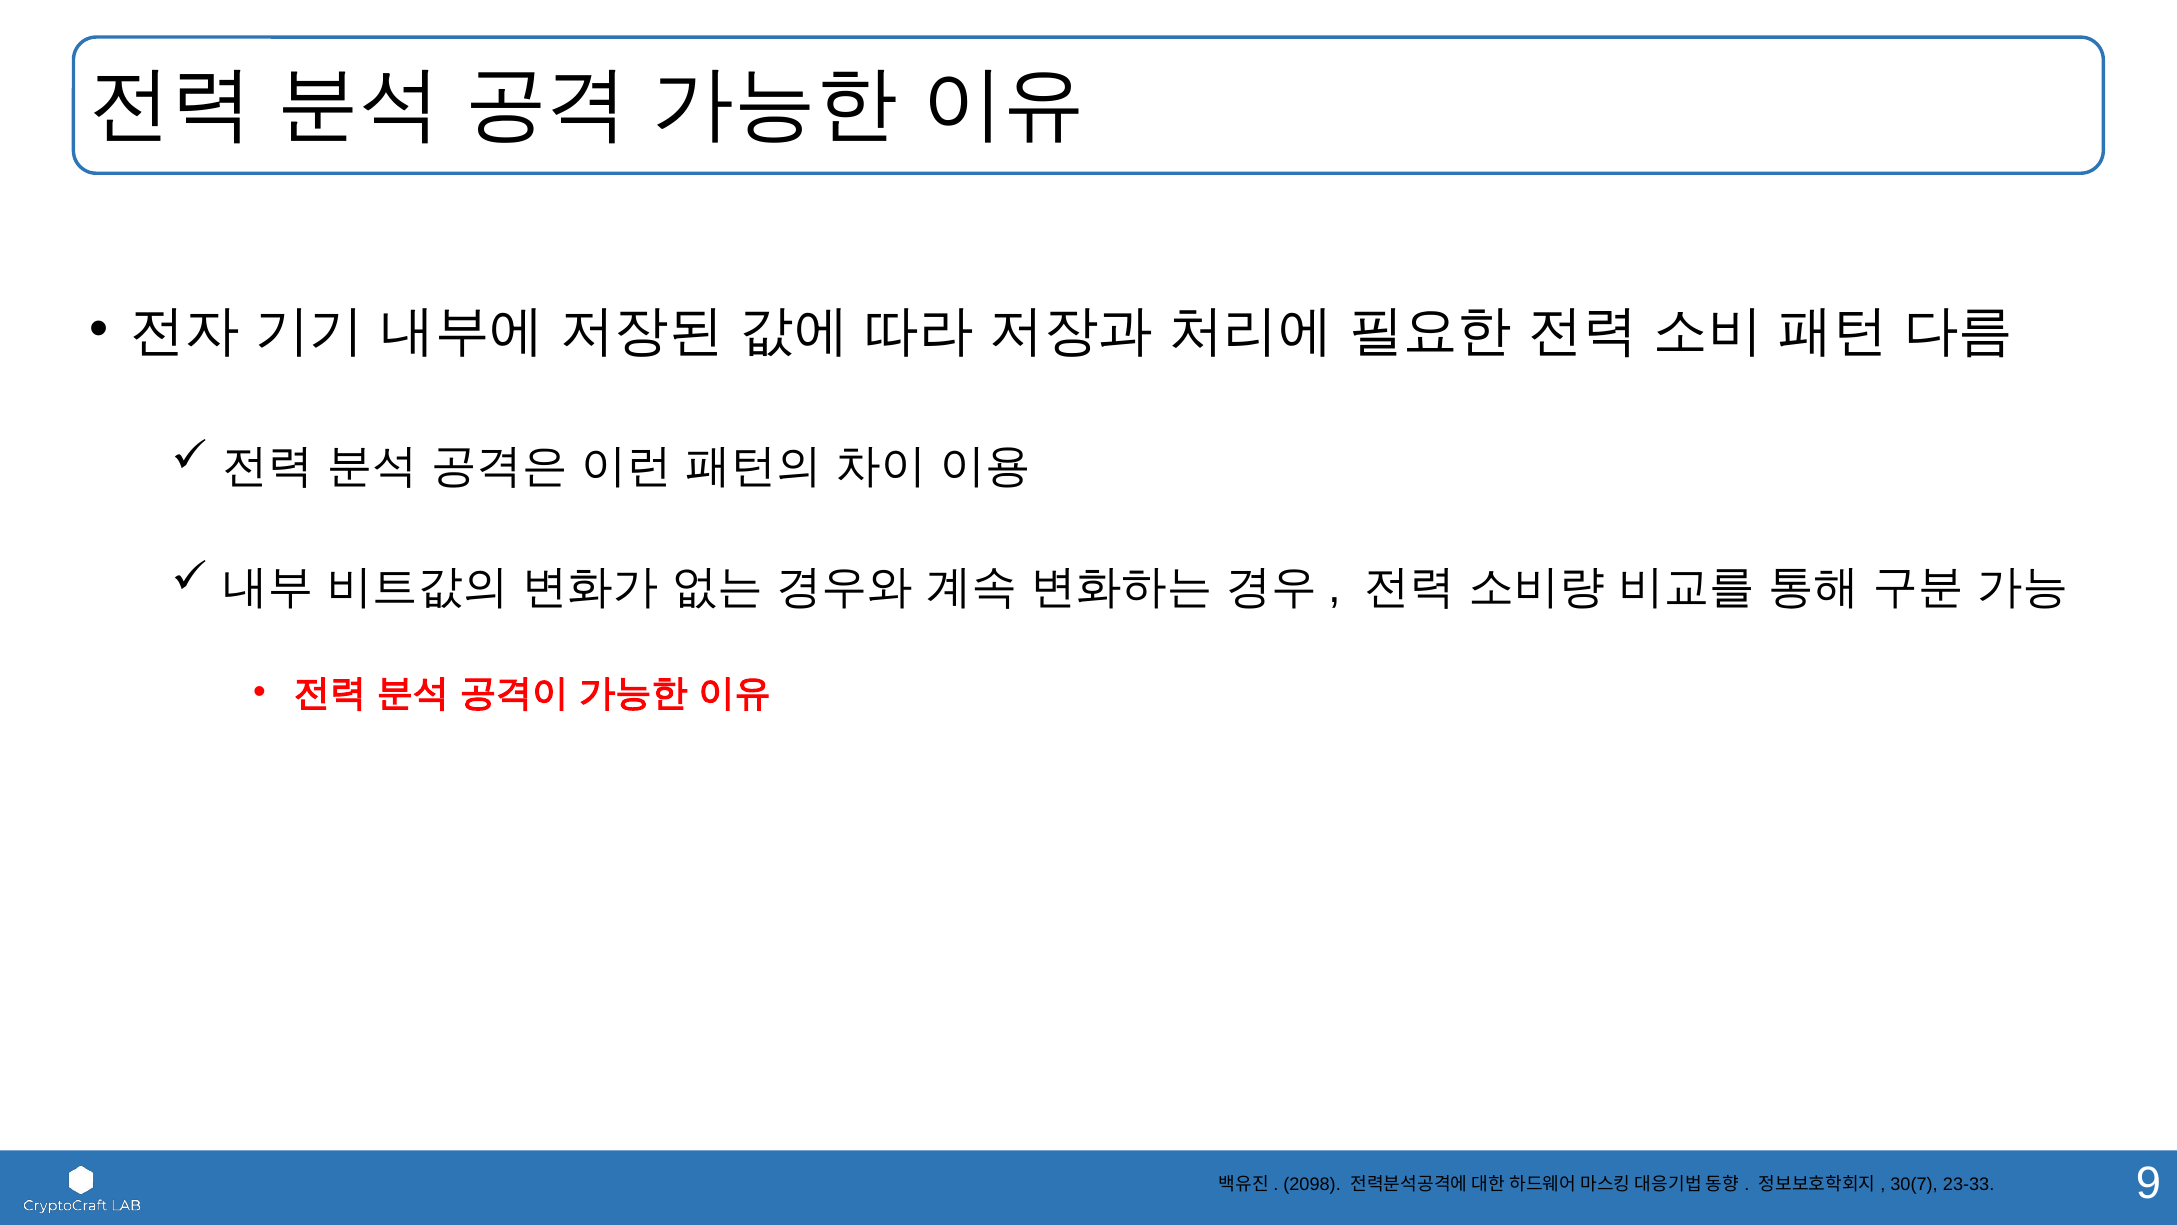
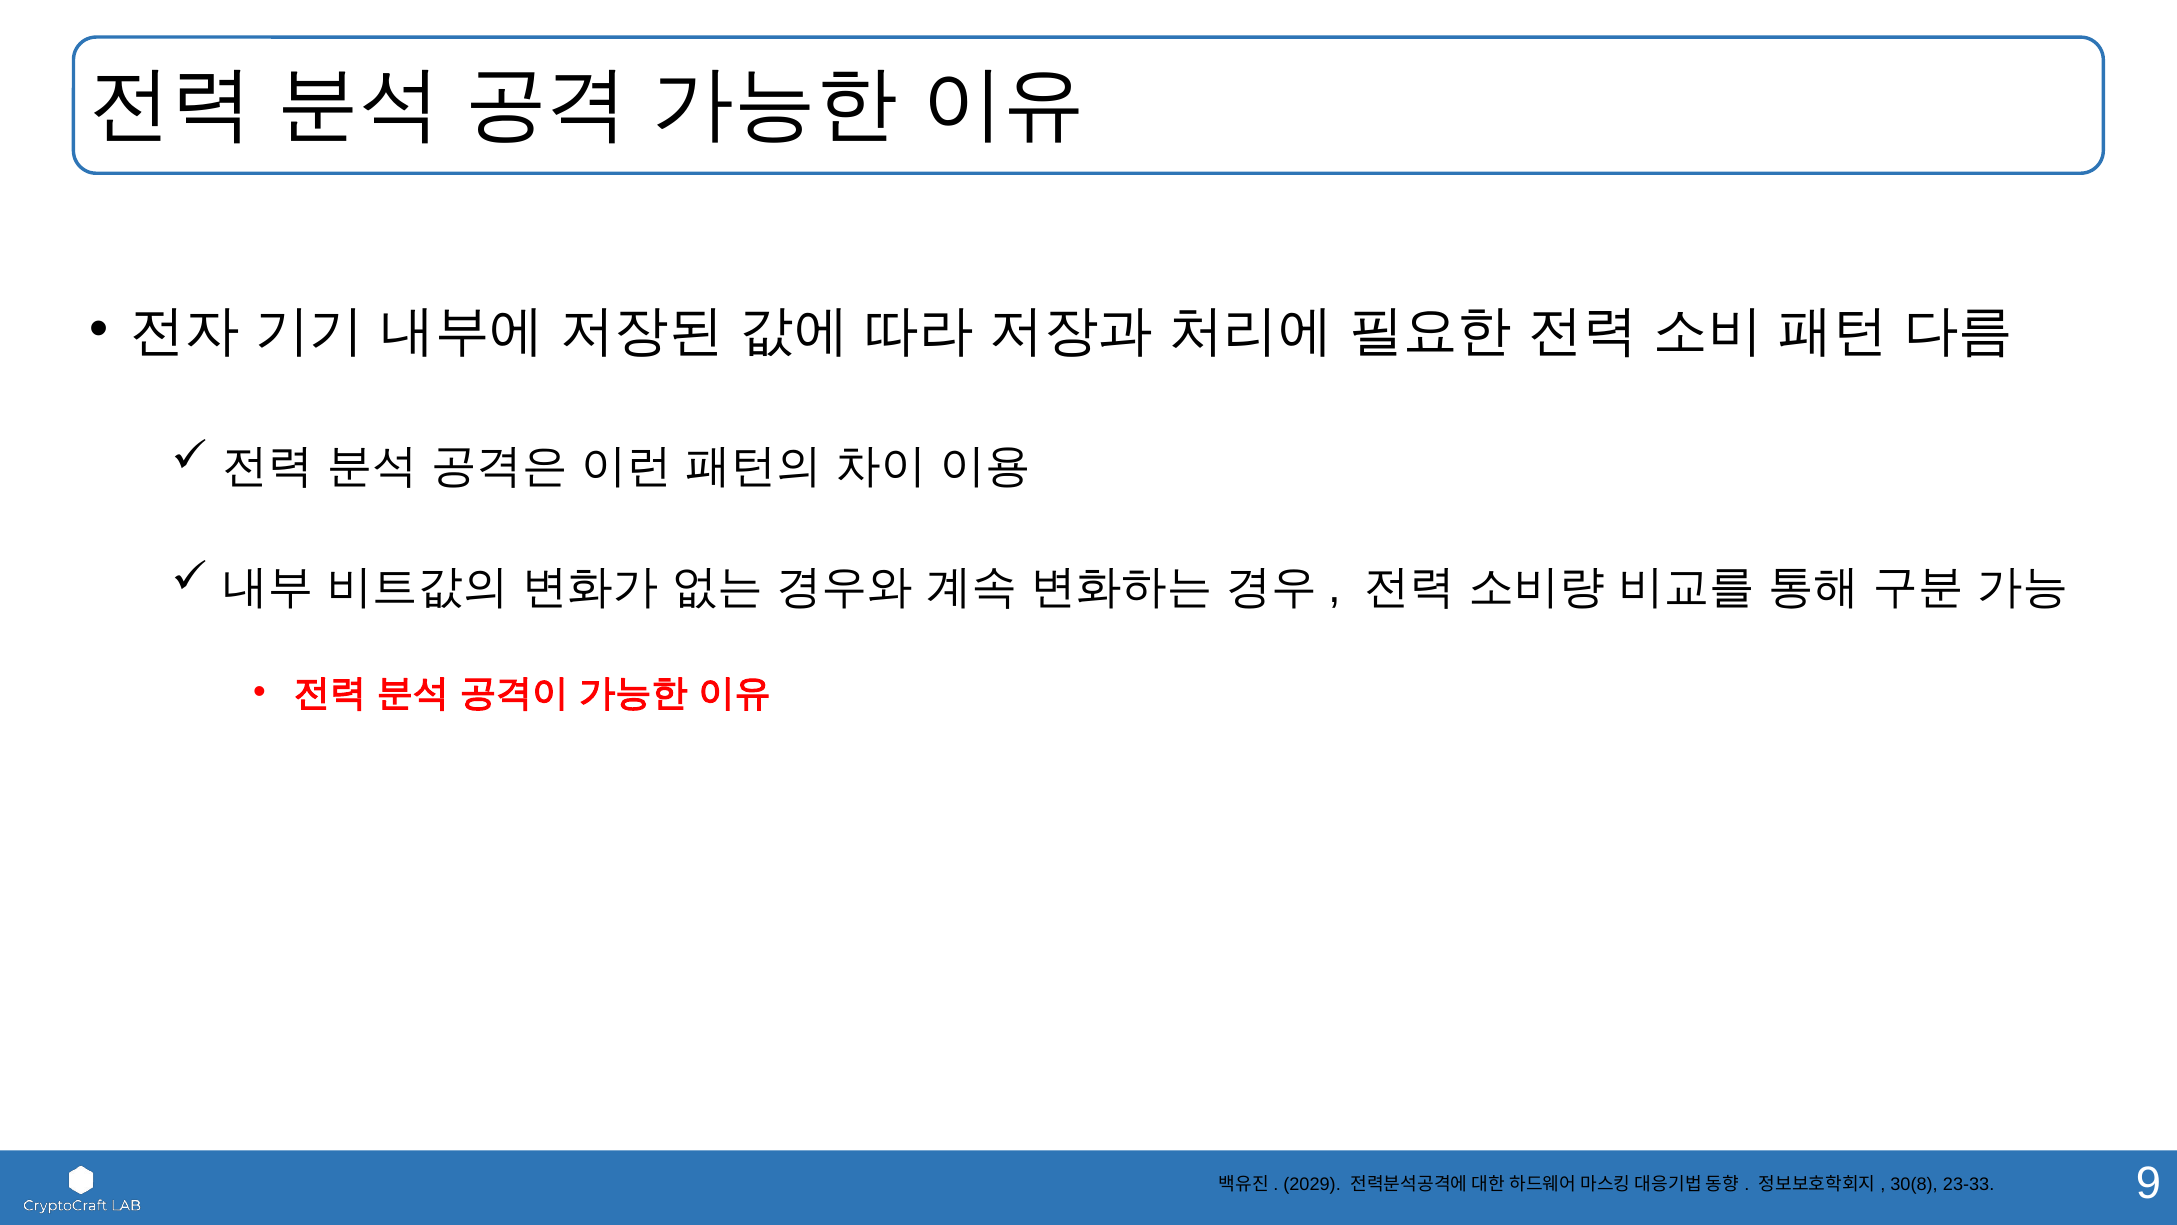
2098: 2098 -> 2029
30(7: 30(7 -> 30(8
